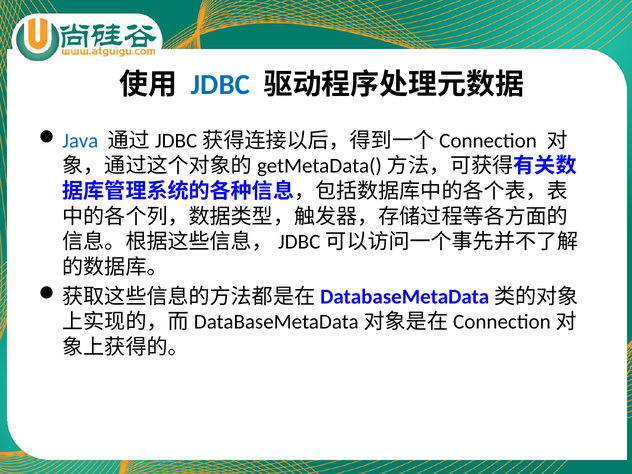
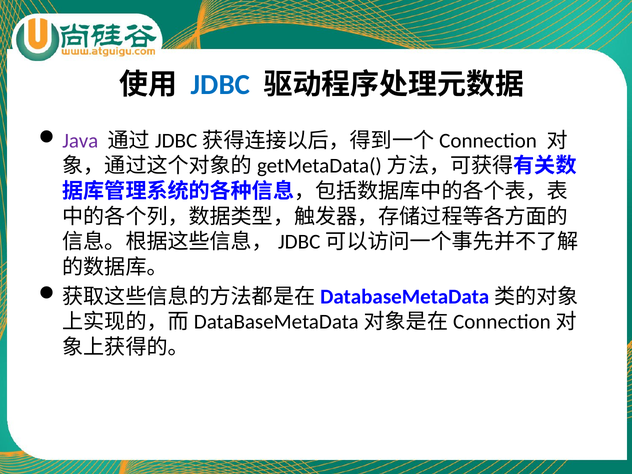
Java colour: blue -> purple
